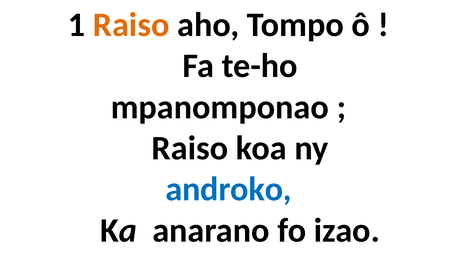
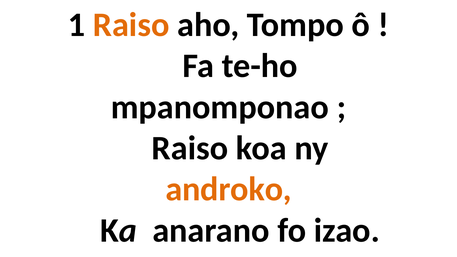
androko colour: blue -> orange
